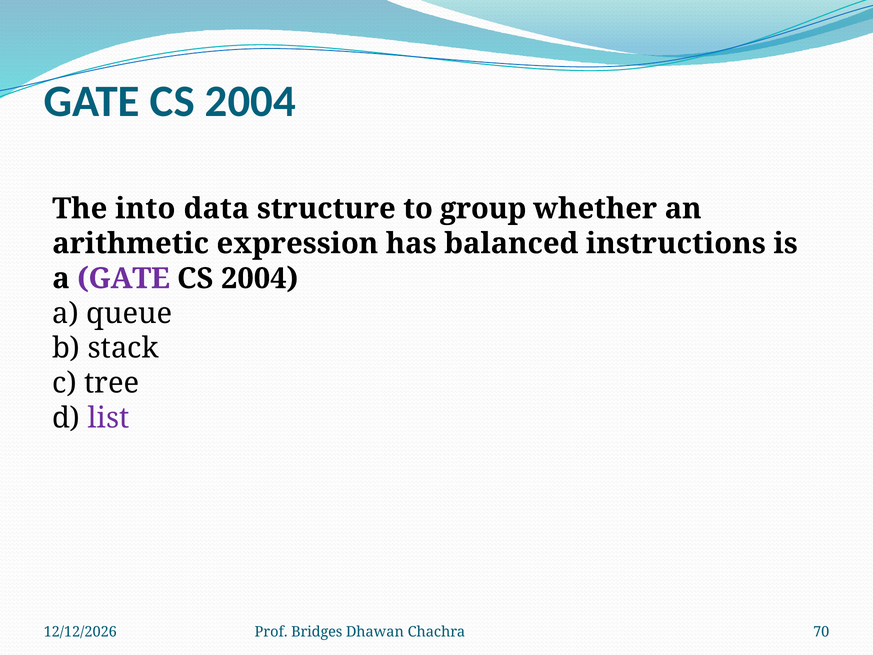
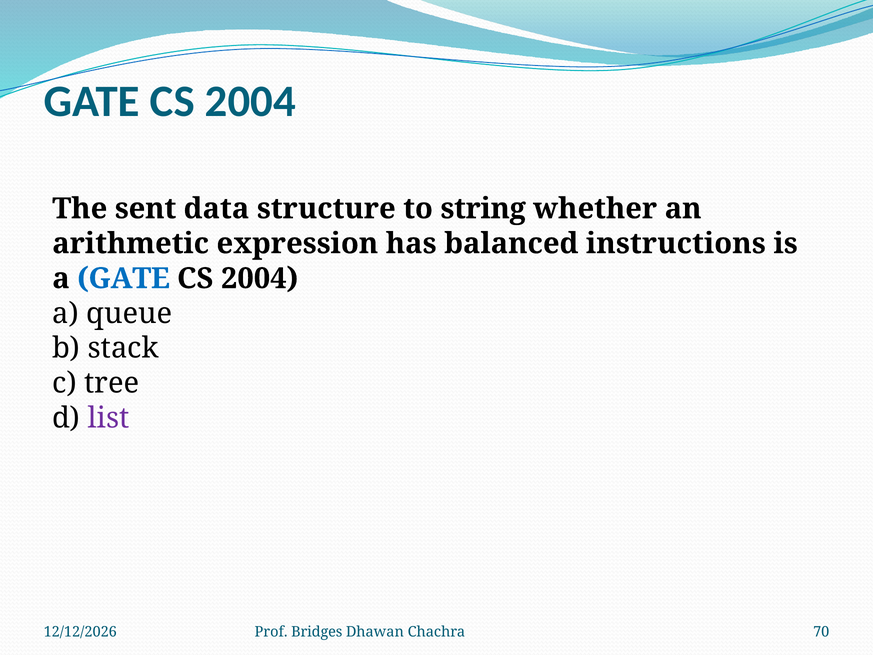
into: into -> sent
group: group -> string
GATE at (124, 278) colour: purple -> blue
